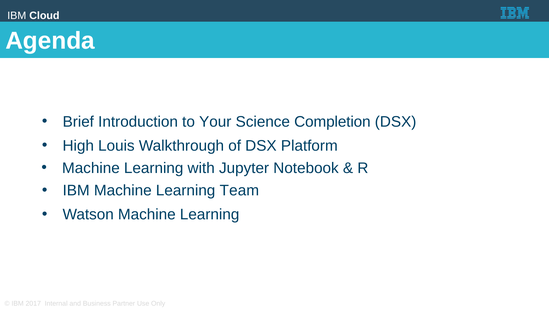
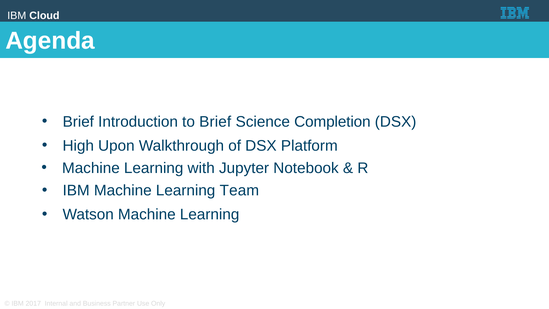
to Your: Your -> Brief
Louis: Louis -> Upon
